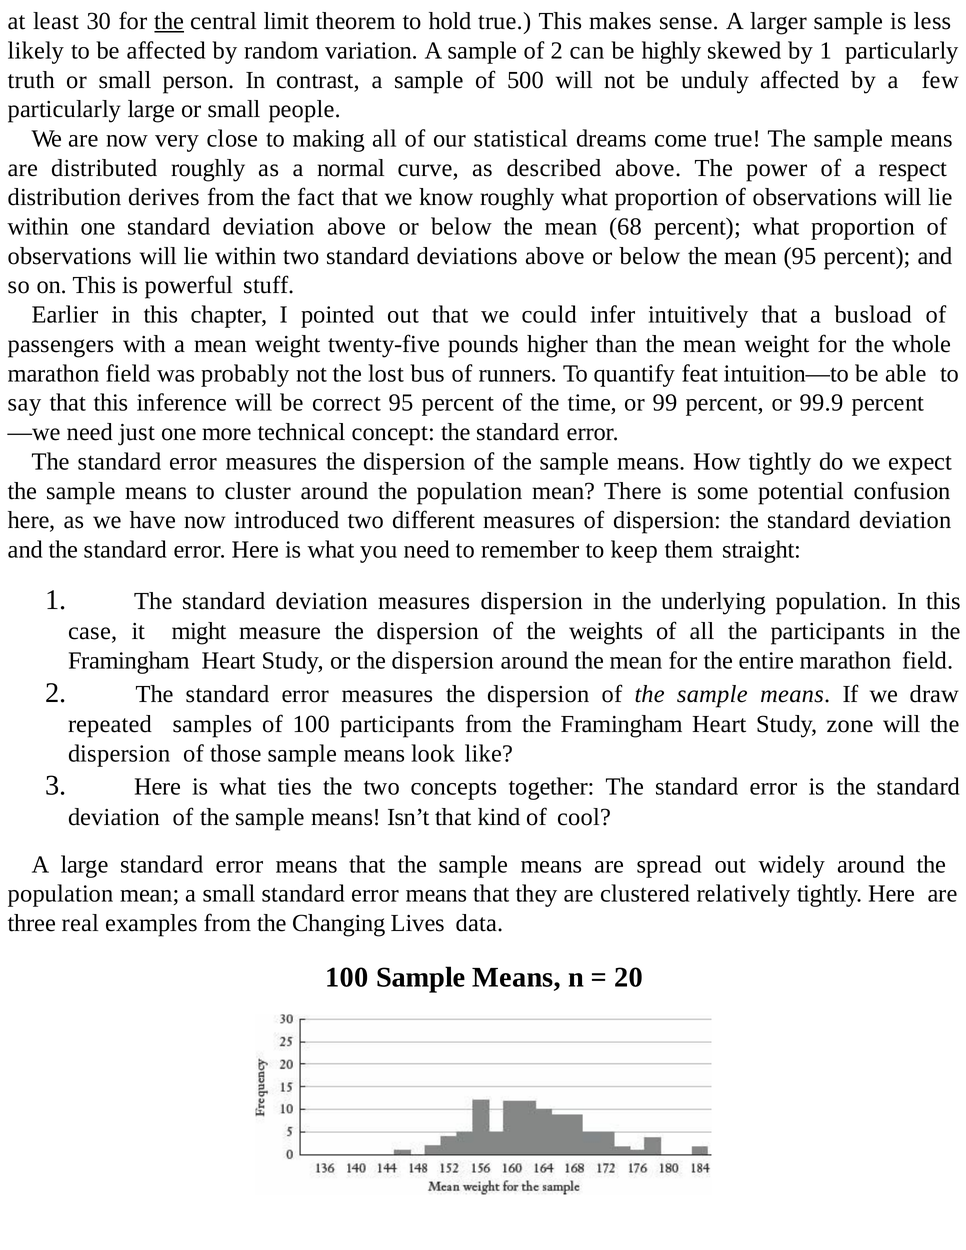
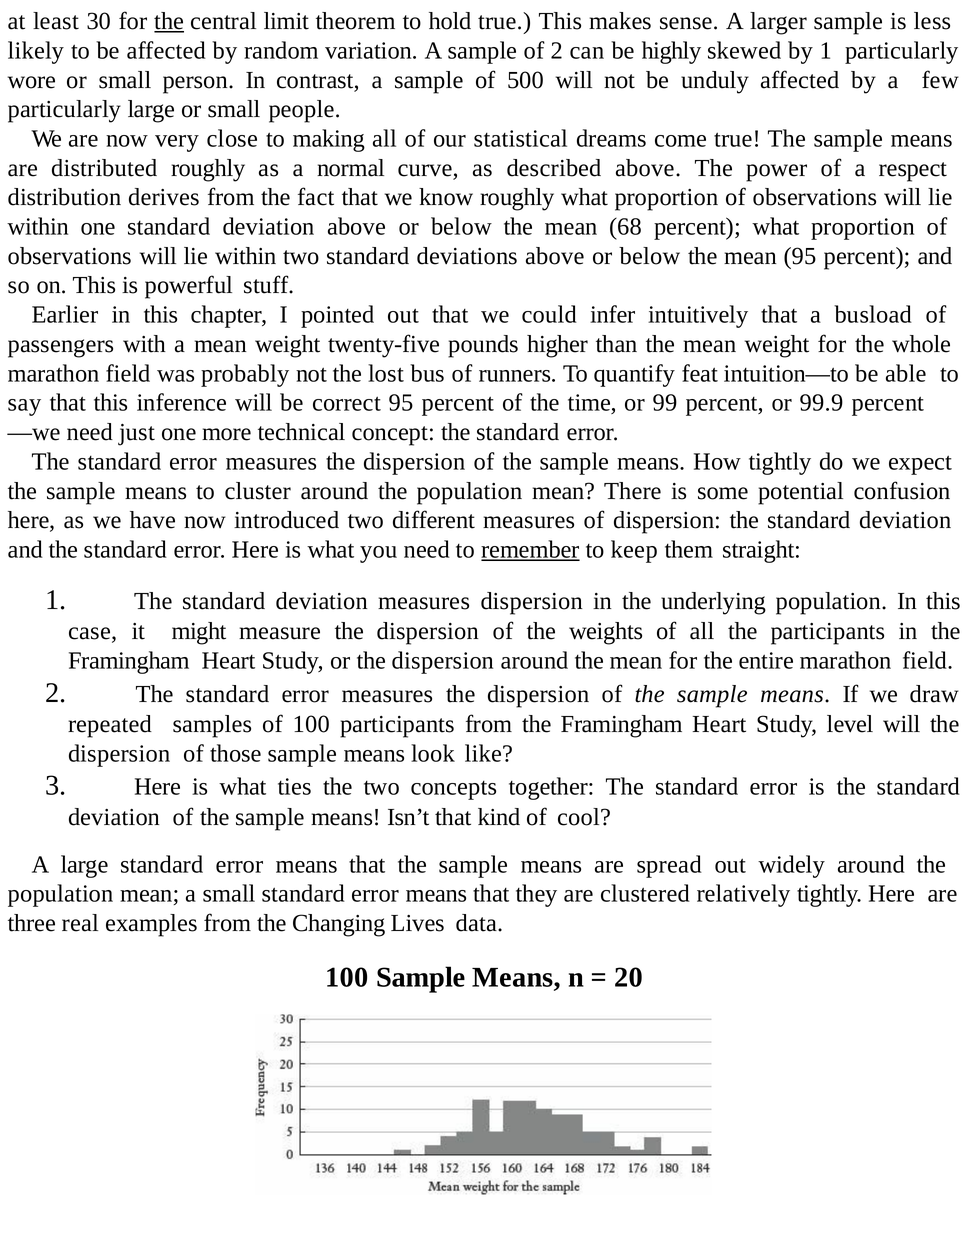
truth: truth -> wore
remember underline: none -> present
zone: zone -> level
